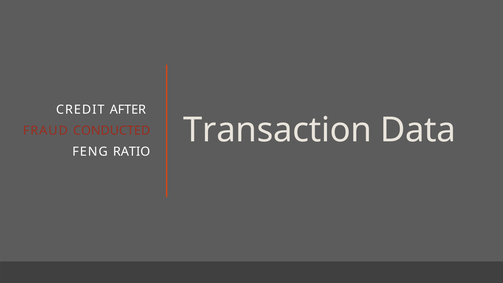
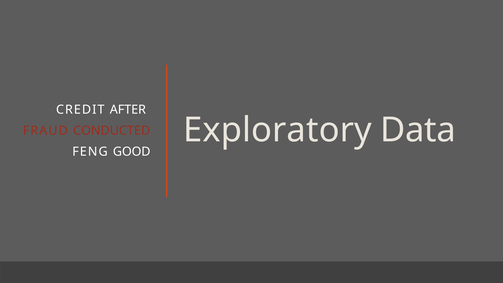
Transaction: Transaction -> Exploratory
RATIO: RATIO -> GOOD
